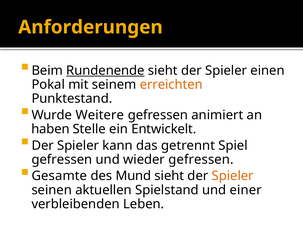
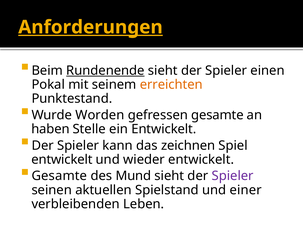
Anforderungen underline: none -> present
Weitere: Weitere -> Worden
gefressen animiert: animiert -> gesamte
getrennt: getrennt -> zeichnen
gefressen at (62, 160): gefressen -> entwickelt
wieder gefressen: gefressen -> entwickelt
Spieler at (233, 176) colour: orange -> purple
